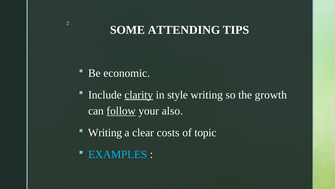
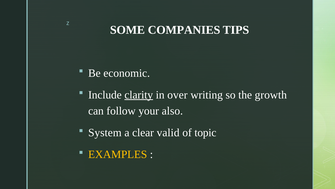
ATTENDING: ATTENDING -> COMPANIES
style: style -> over
follow underline: present -> none
Writing at (105, 132): Writing -> System
costs: costs -> valid
EXAMPLES colour: light blue -> yellow
